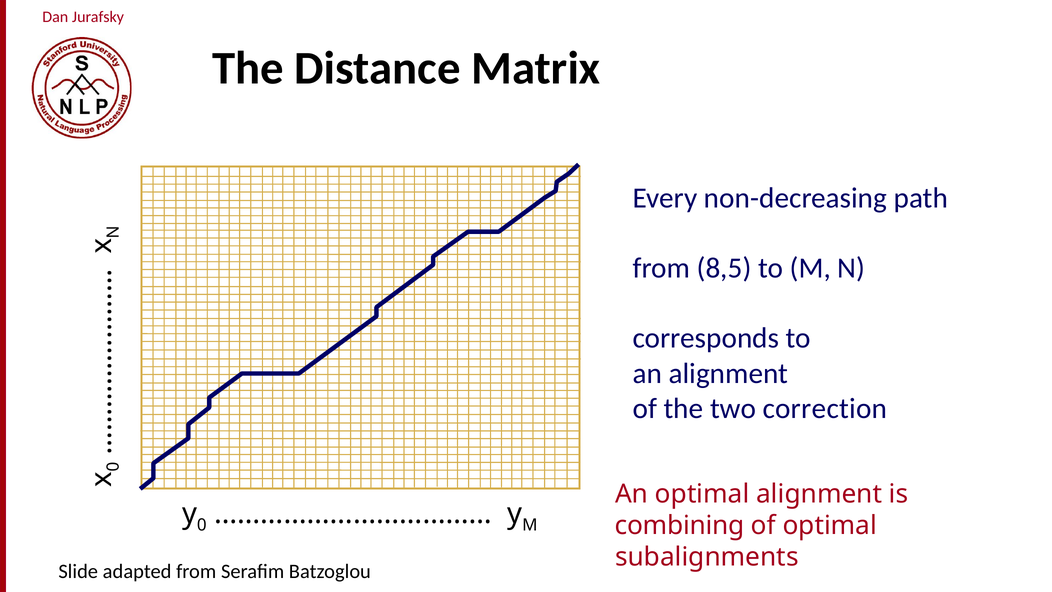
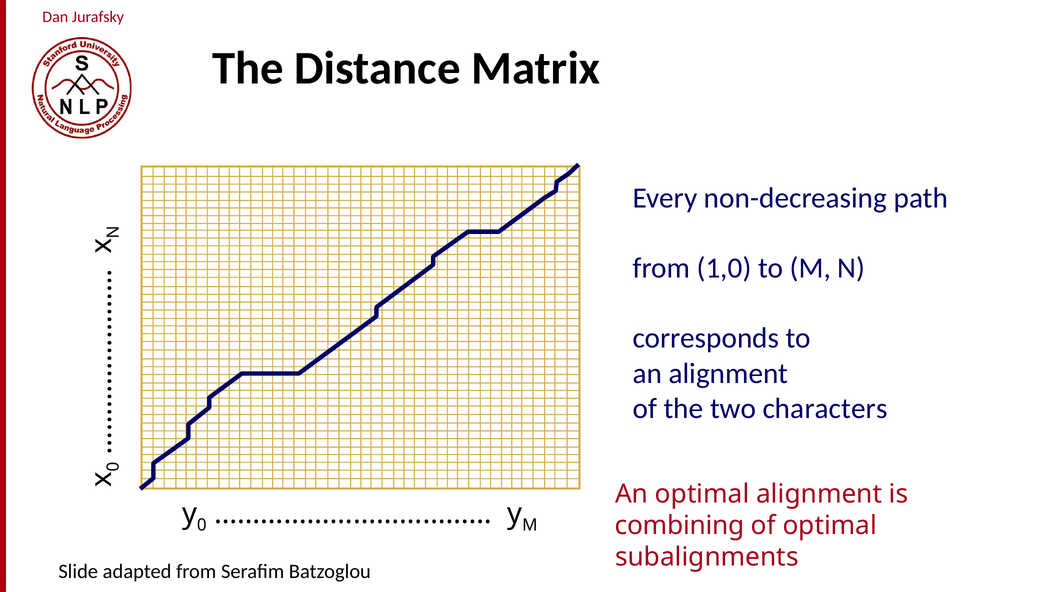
8,5: 8,5 -> 1,0
correction: correction -> characters
